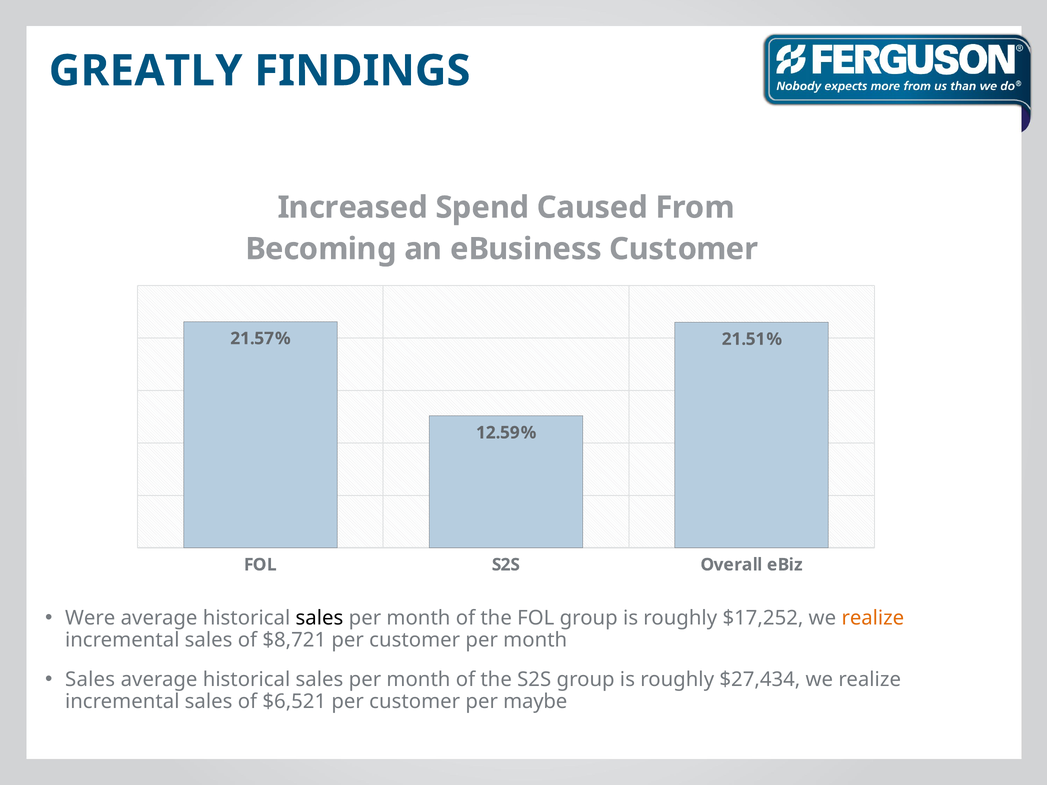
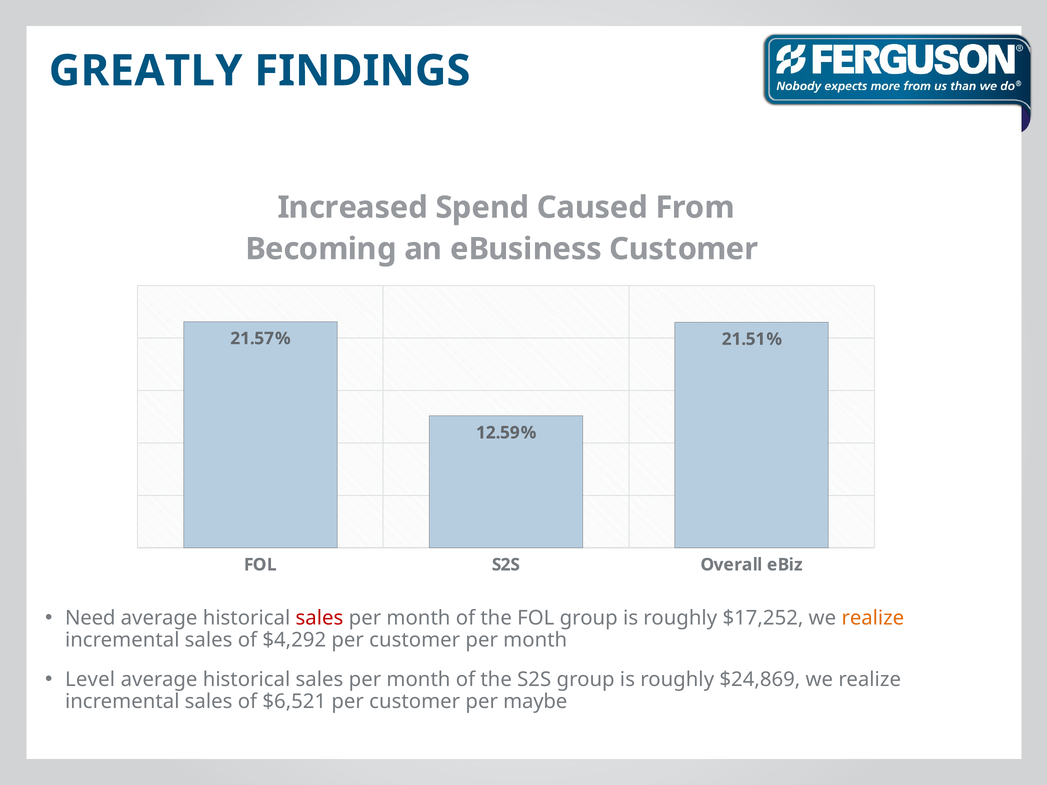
Were: Were -> Need
sales at (319, 618) colour: black -> red
$8,721: $8,721 -> $4,292
Sales at (90, 680): Sales -> Level
$27,434: $27,434 -> $24,869
